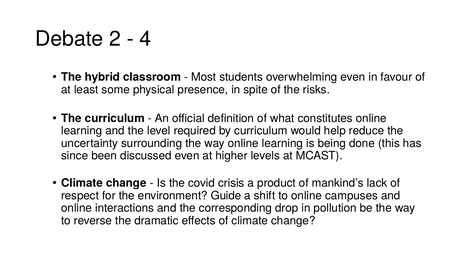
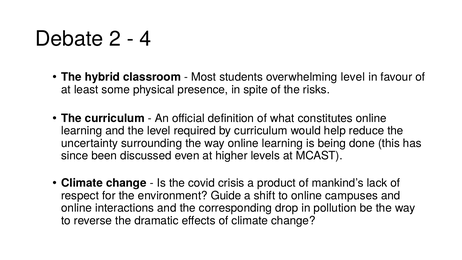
overwhelming even: even -> level
